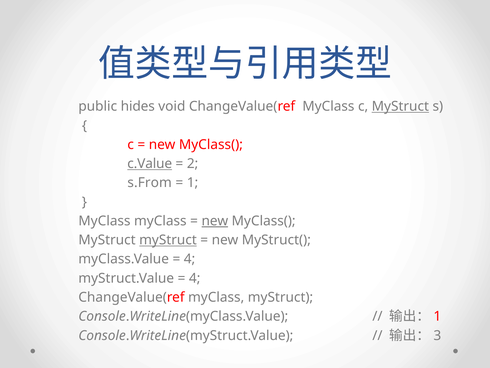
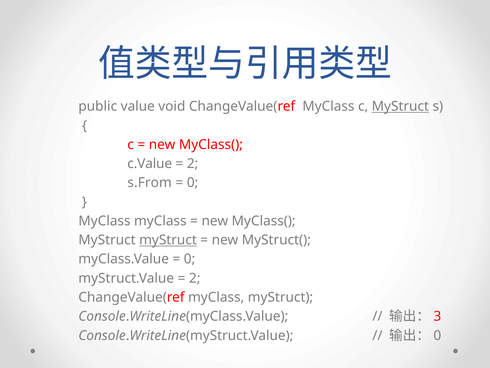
hides: hides -> value
c.Value underline: present -> none
1 at (193, 183): 1 -> 0
new at (215, 221) underline: present -> none
4 at (190, 259): 4 -> 0
4 at (195, 278): 4 -> 2
1 at (437, 316): 1 -> 3
3 at (437, 335): 3 -> 0
